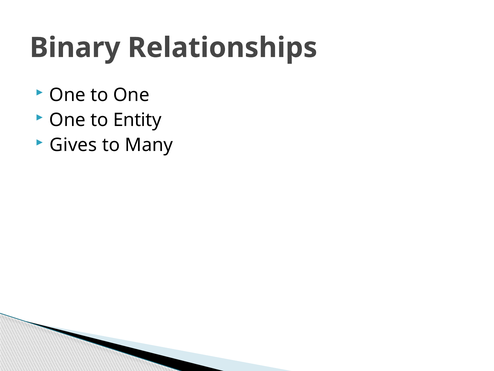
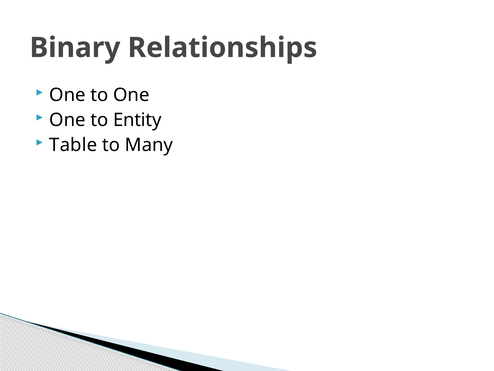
Gives: Gives -> Table
